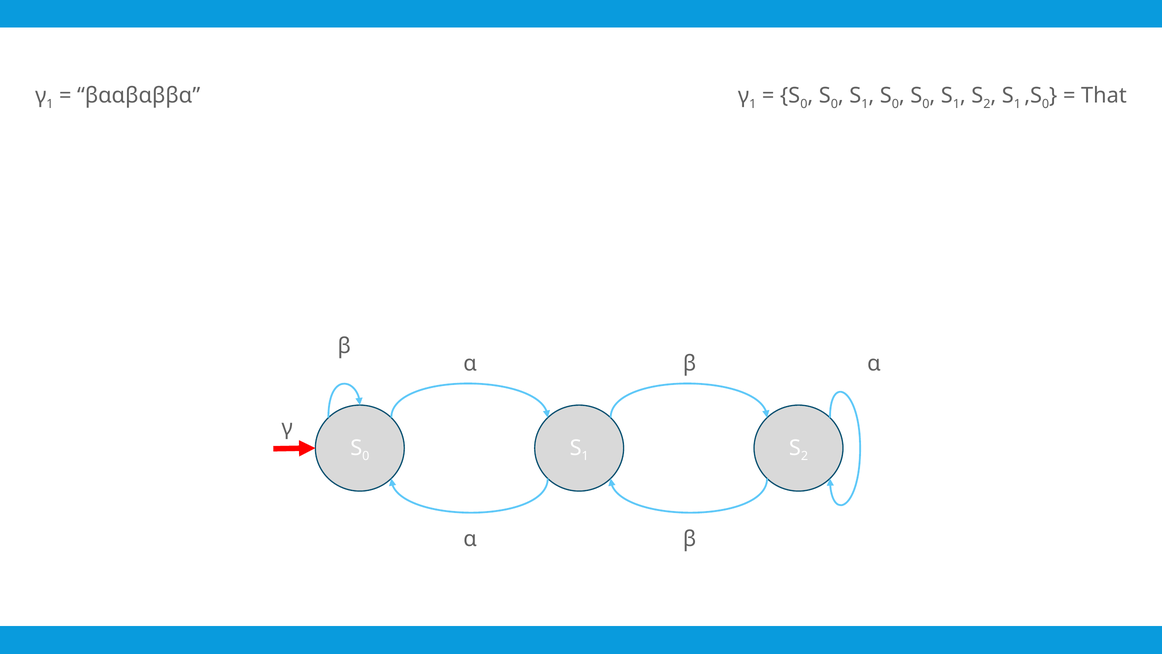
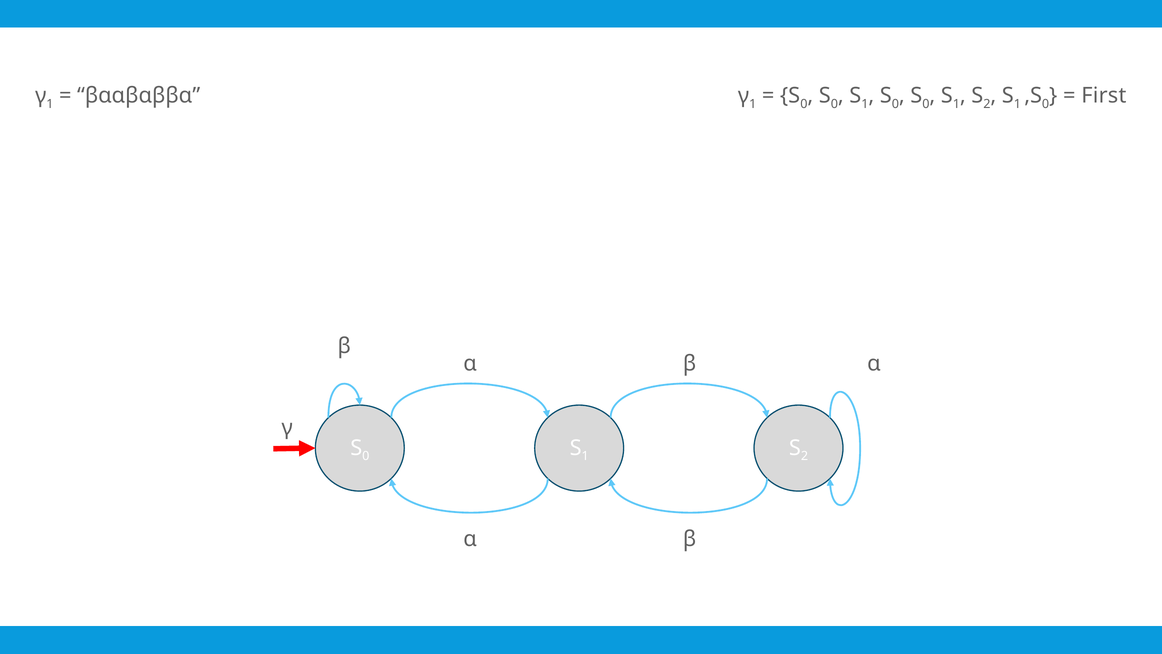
That: That -> First
